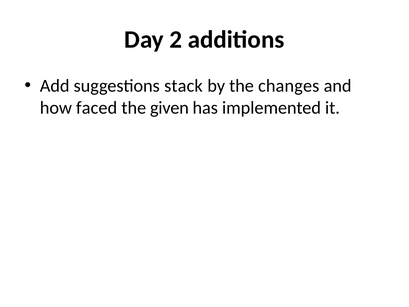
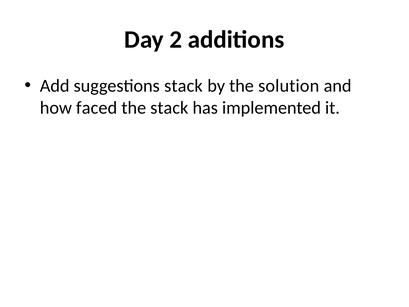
changes: changes -> solution
the given: given -> stack
